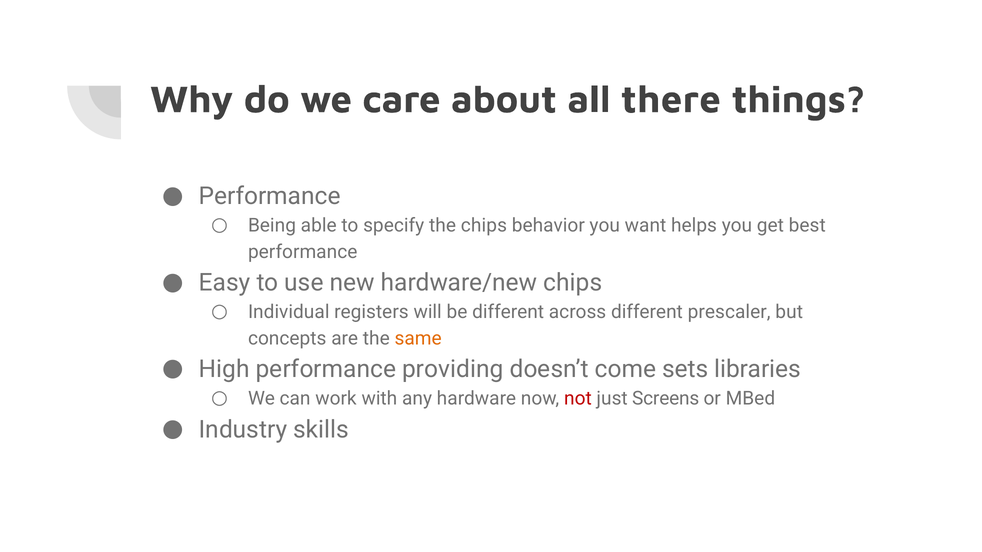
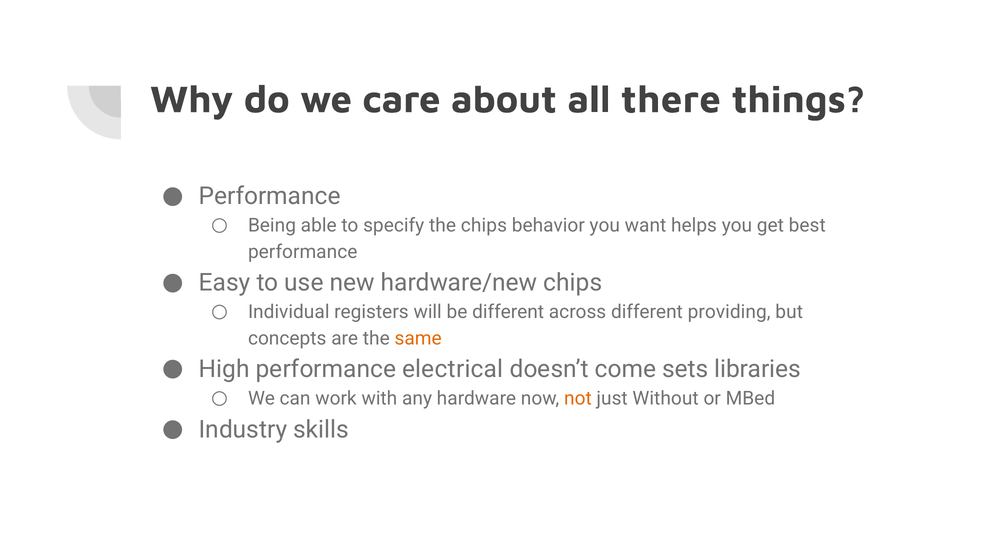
prescaler: prescaler -> providing
providing: providing -> electrical
not colour: red -> orange
Screens: Screens -> Without
